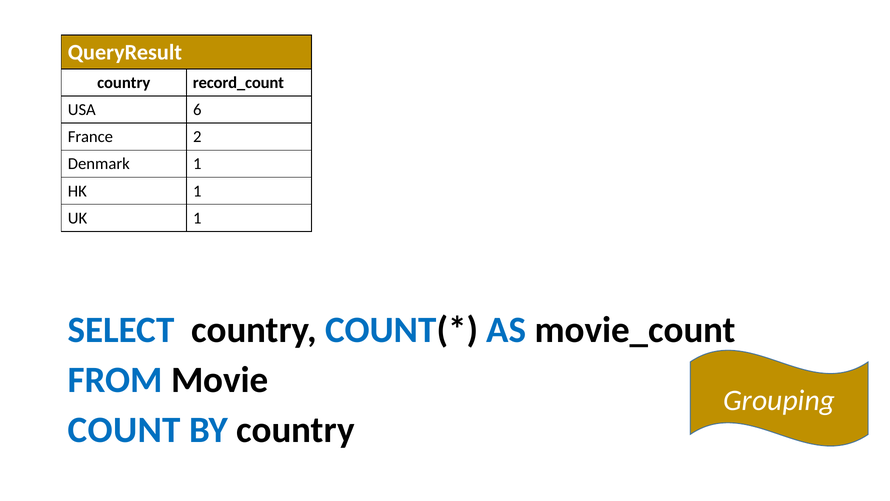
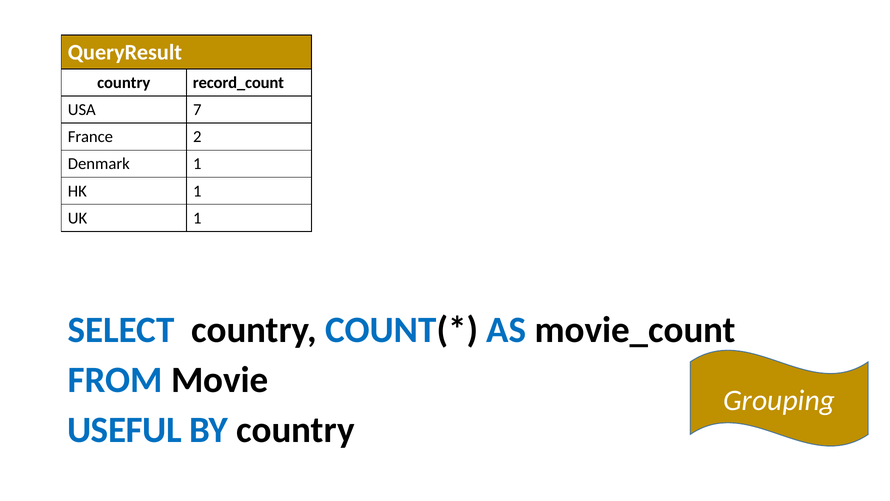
6: 6 -> 7
COUNT: COUNT -> USEFUL
